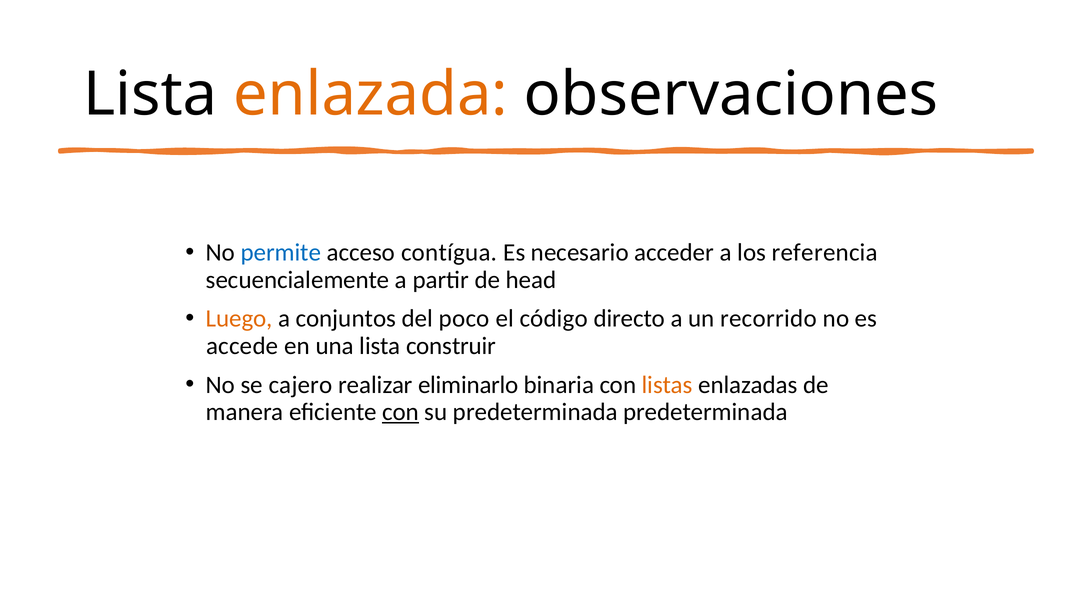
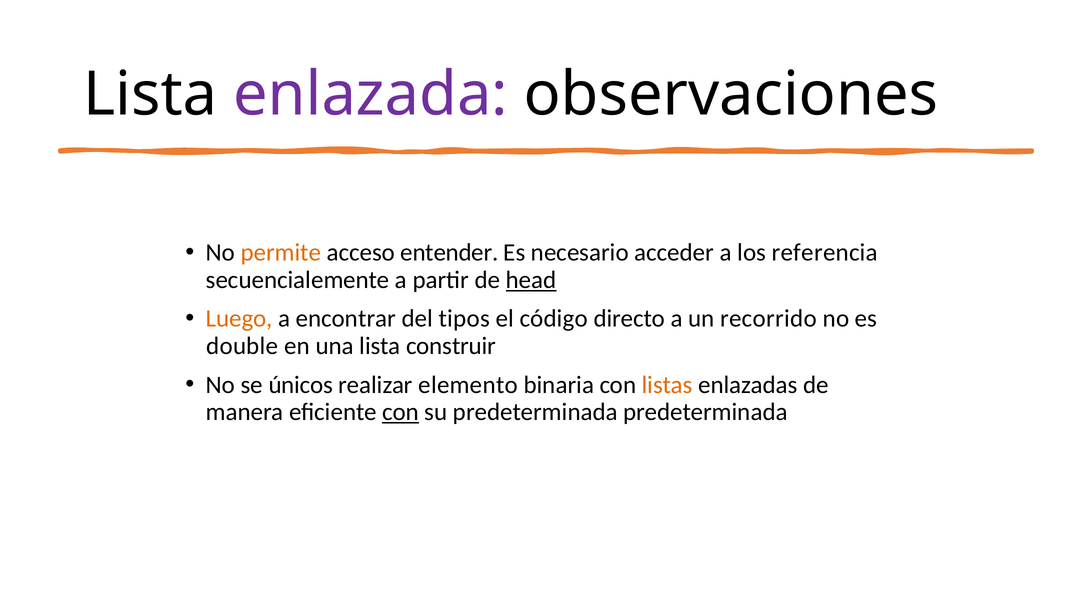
enlazada colour: orange -> purple
permite colour: blue -> orange
contígua: contígua -> entender
head underline: none -> present
conjuntos: conjuntos -> encontrar
poco: poco -> tipos
accede: accede -> double
cajero: cajero -> únicos
eliminarlo: eliminarlo -> elemento
